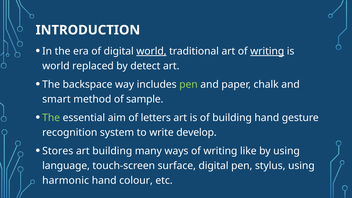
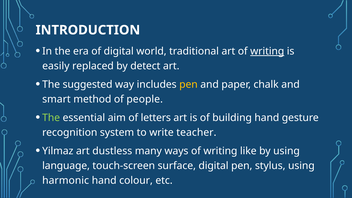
world at (151, 51) underline: present -> none
world at (56, 66): world -> easily
backspace: backspace -> suggested
pen at (188, 84) colour: light green -> yellow
sample: sample -> people
develop: develop -> teacher
Stores: Stores -> Yilmaz
art building: building -> dustless
